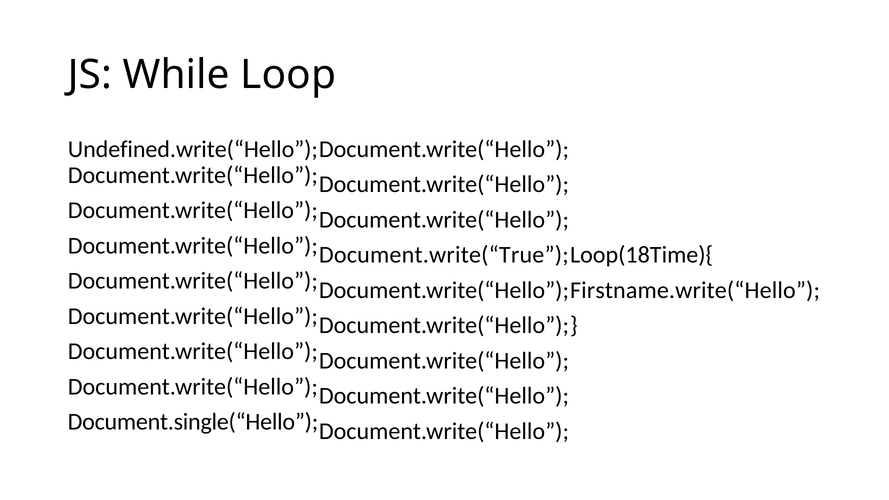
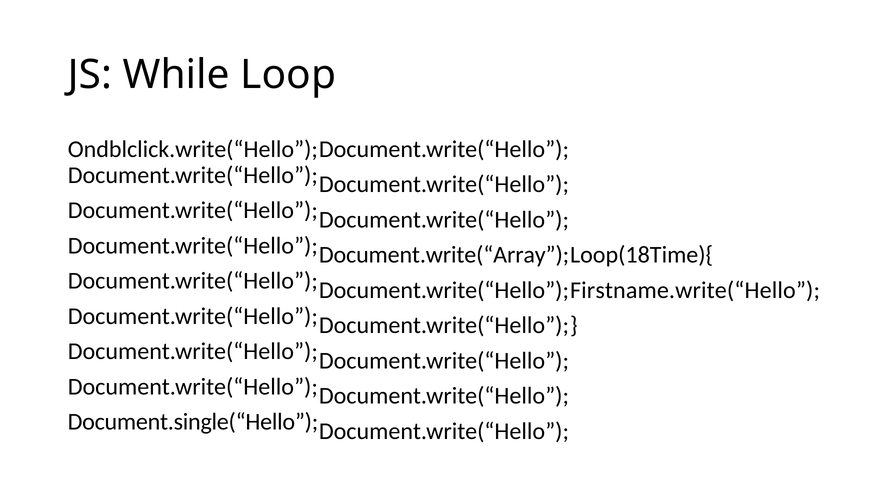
Undefined.write(“Hello: Undefined.write(“Hello -> Ondblclick.write(“Hello
Document.write(“True: Document.write(“True -> Document.write(“Array
